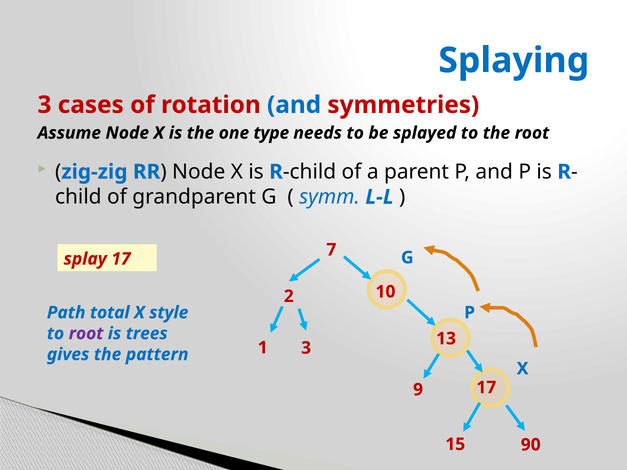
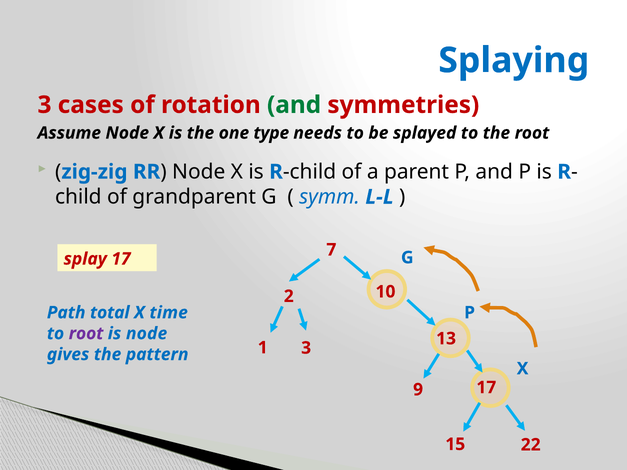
and at (294, 105) colour: blue -> green
style: style -> time
is trees: trees -> node
90: 90 -> 22
